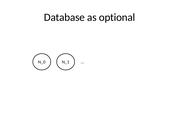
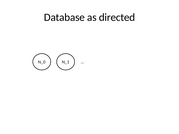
optional: optional -> directed
